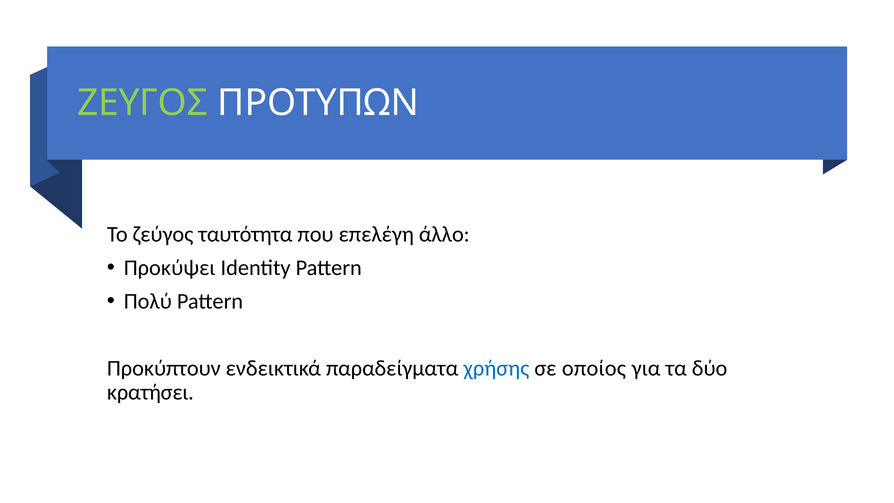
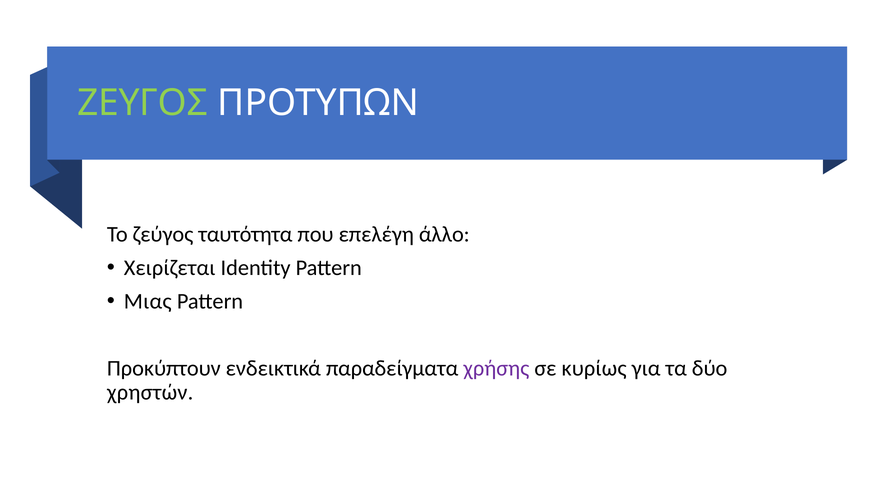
Προκύψει: Προκύψει -> Χειρίζεται
Πολύ: Πολύ -> Μιας
χρήσης colour: blue -> purple
οποίος: οποίος -> κυρίως
κρατήσει: κρατήσει -> χρηστών
